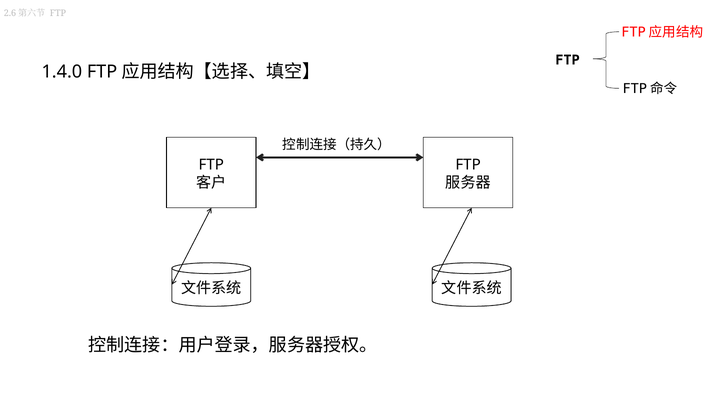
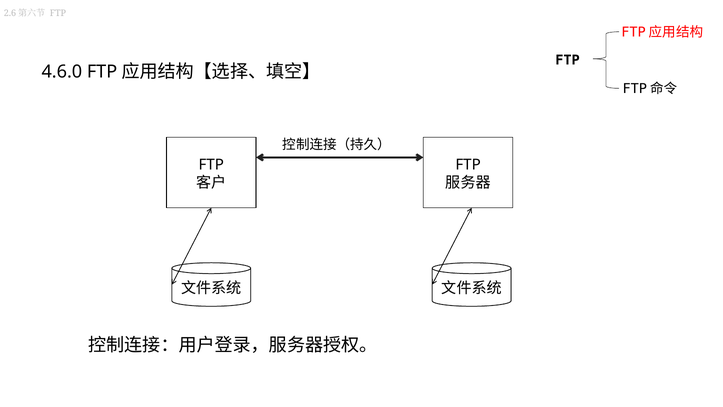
1.4.0: 1.4.0 -> 4.6.0
